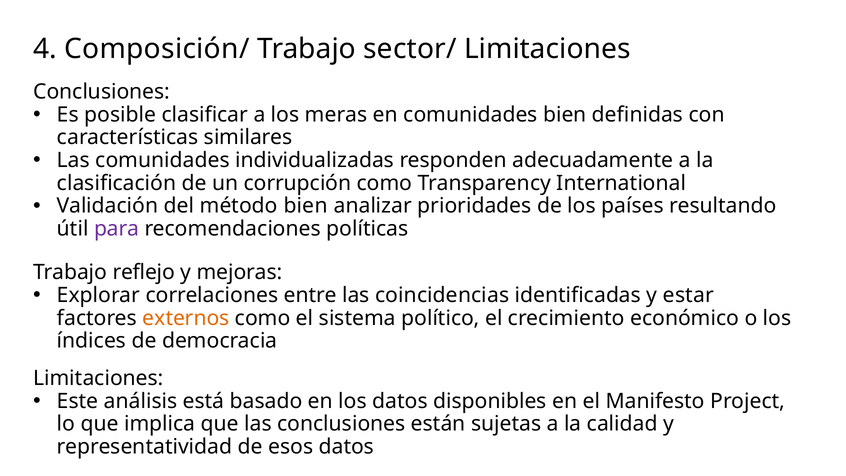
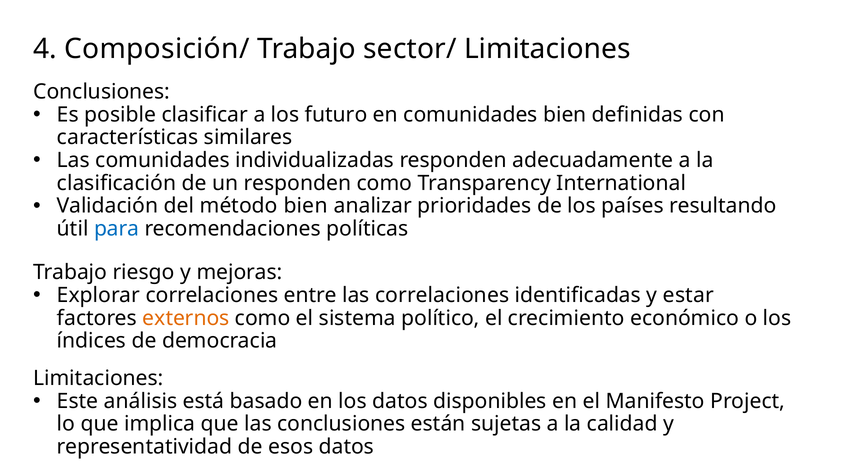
meras: meras -> futuro
un corrupción: corrupción -> responden
para colour: purple -> blue
reflejo: reflejo -> riesgo
las coincidencias: coincidencias -> correlaciones
